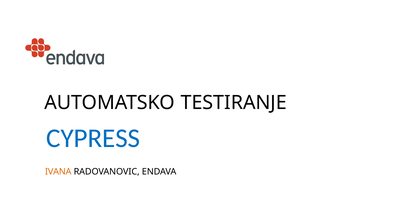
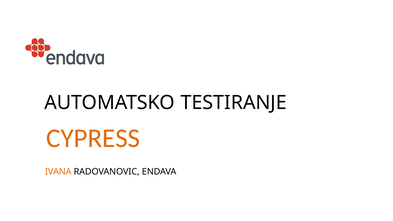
CYPRESS colour: blue -> orange
